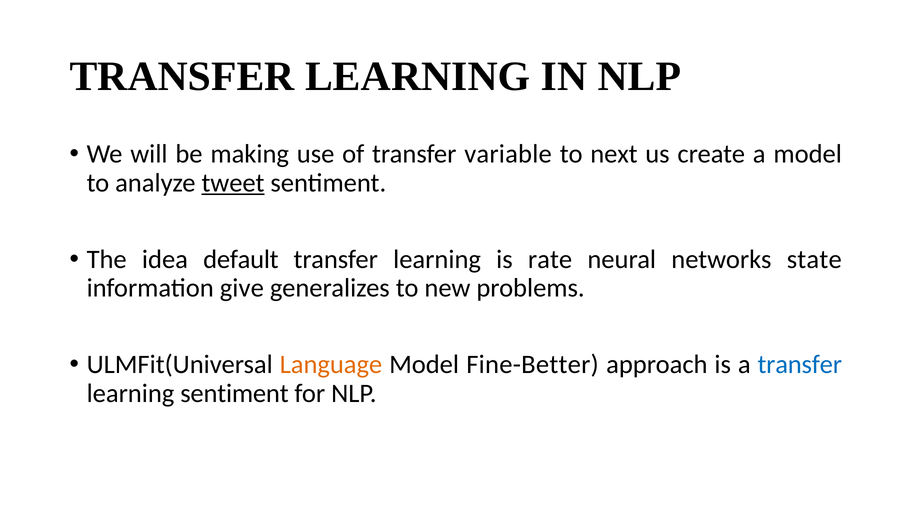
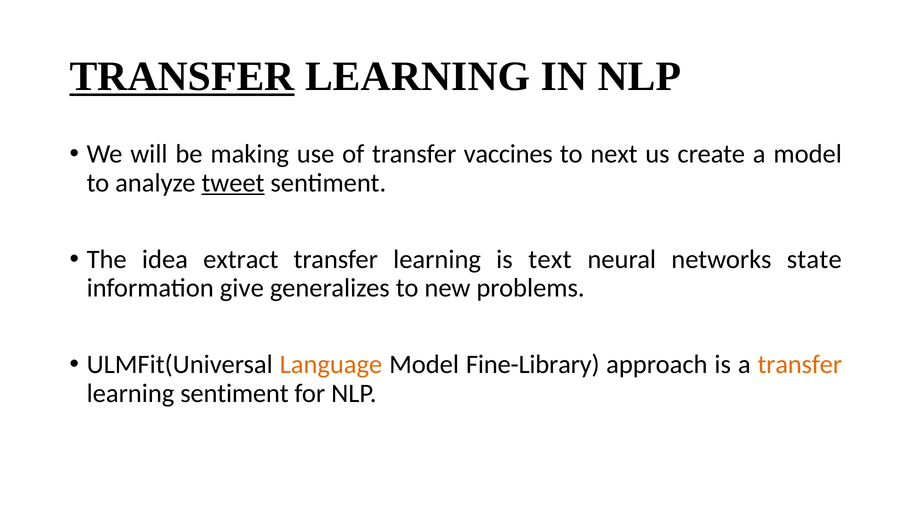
TRANSFER at (182, 77) underline: none -> present
variable: variable -> vaccines
default: default -> extract
rate: rate -> text
Fine-Better: Fine-Better -> Fine-Library
transfer at (800, 365) colour: blue -> orange
